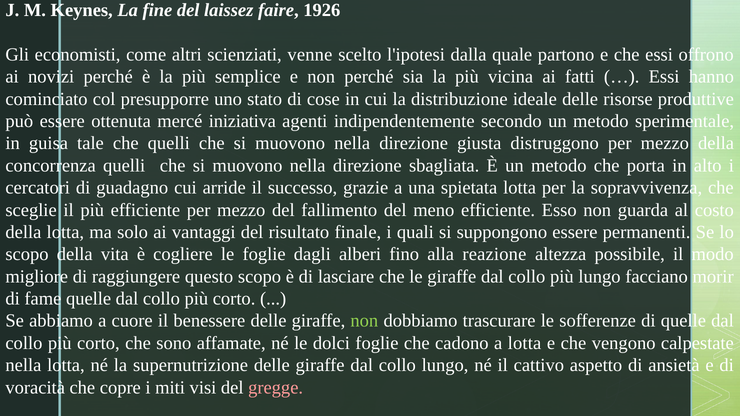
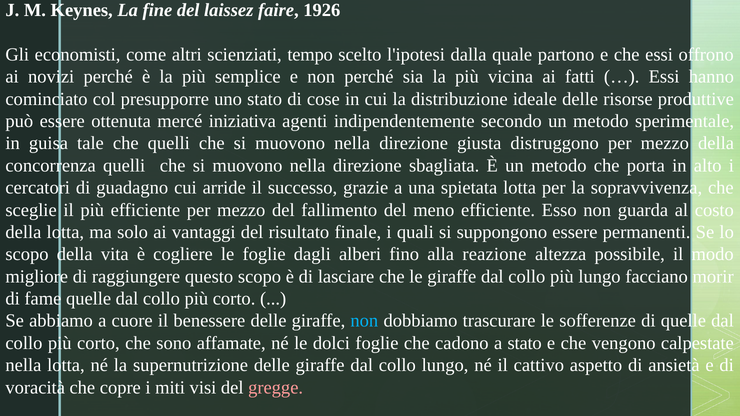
venne: venne -> tempo
non at (364, 321) colour: light green -> light blue
a lotta: lotta -> stato
